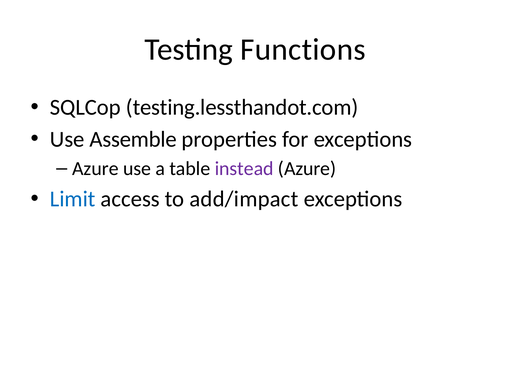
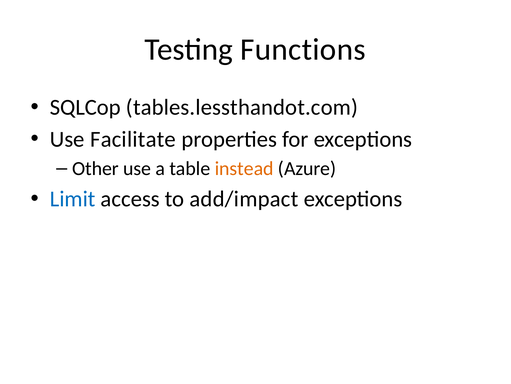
testing.lessthandot.com: testing.lessthandot.com -> tables.lessthandot.com
Assemble: Assemble -> Facilitate
Azure at (95, 168): Azure -> Other
instead colour: purple -> orange
